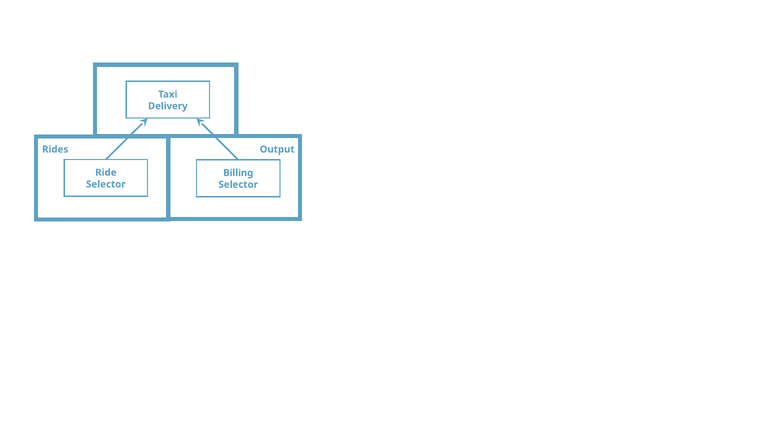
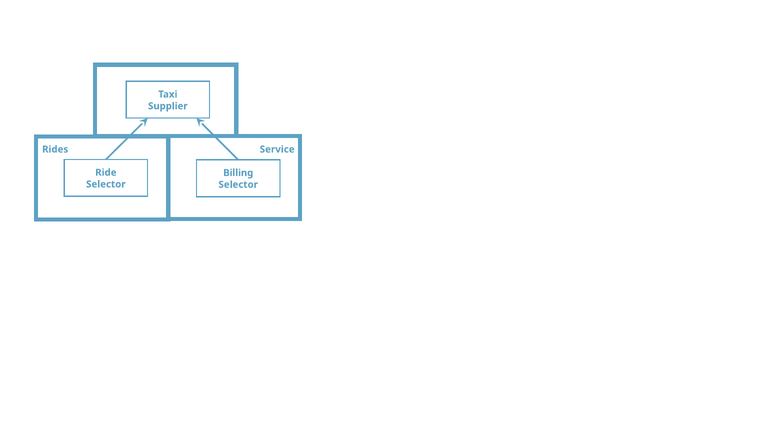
Delivery: Delivery -> Supplier
Output: Output -> Service
